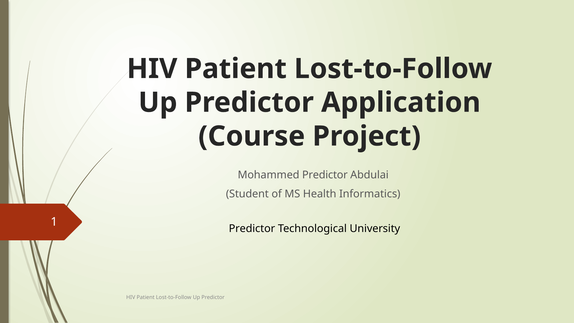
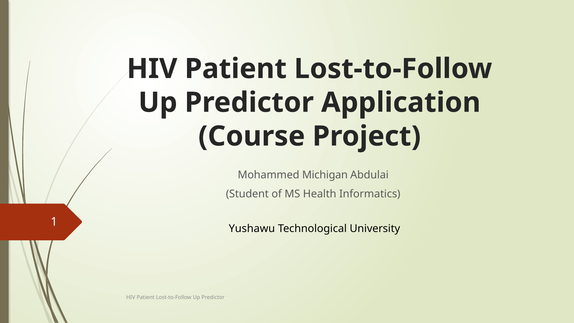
Mohammed Predictor: Predictor -> Michigan
Predictor at (252, 229): Predictor -> Yushawu
